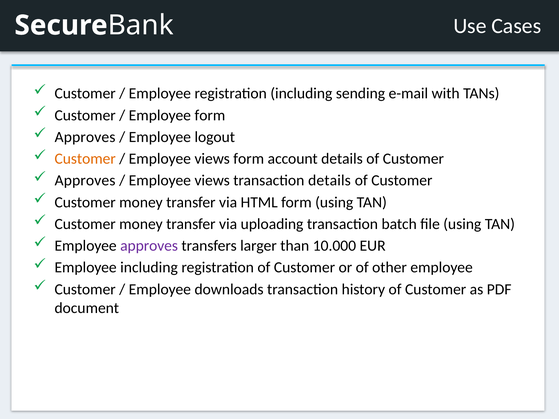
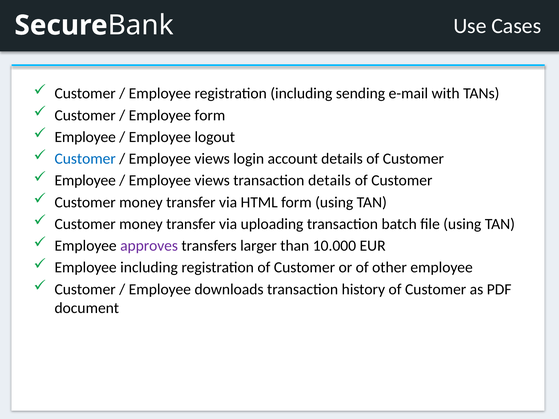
Approves at (85, 137): Approves -> Employee
Customer at (85, 159) colour: orange -> blue
views form: form -> login
Approves at (85, 181): Approves -> Employee
